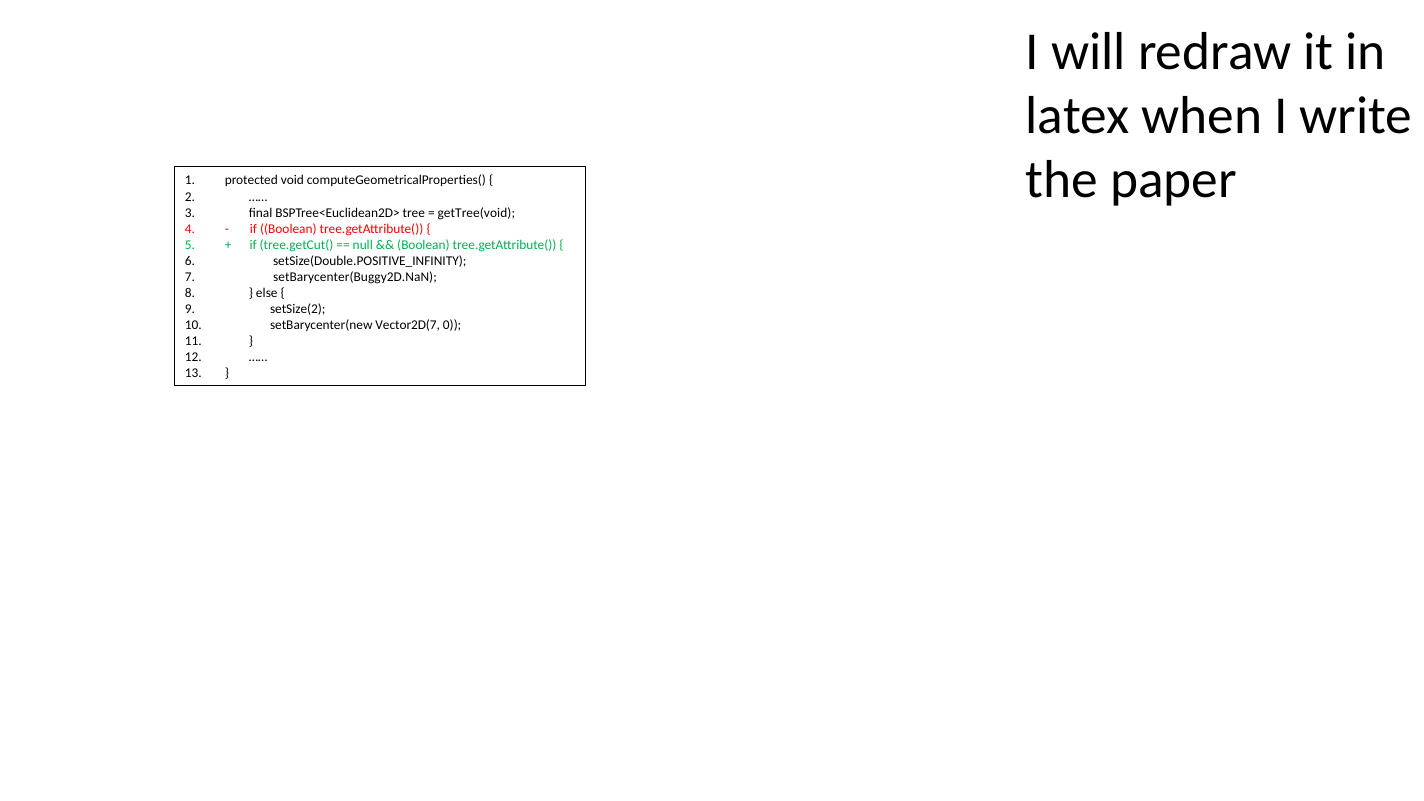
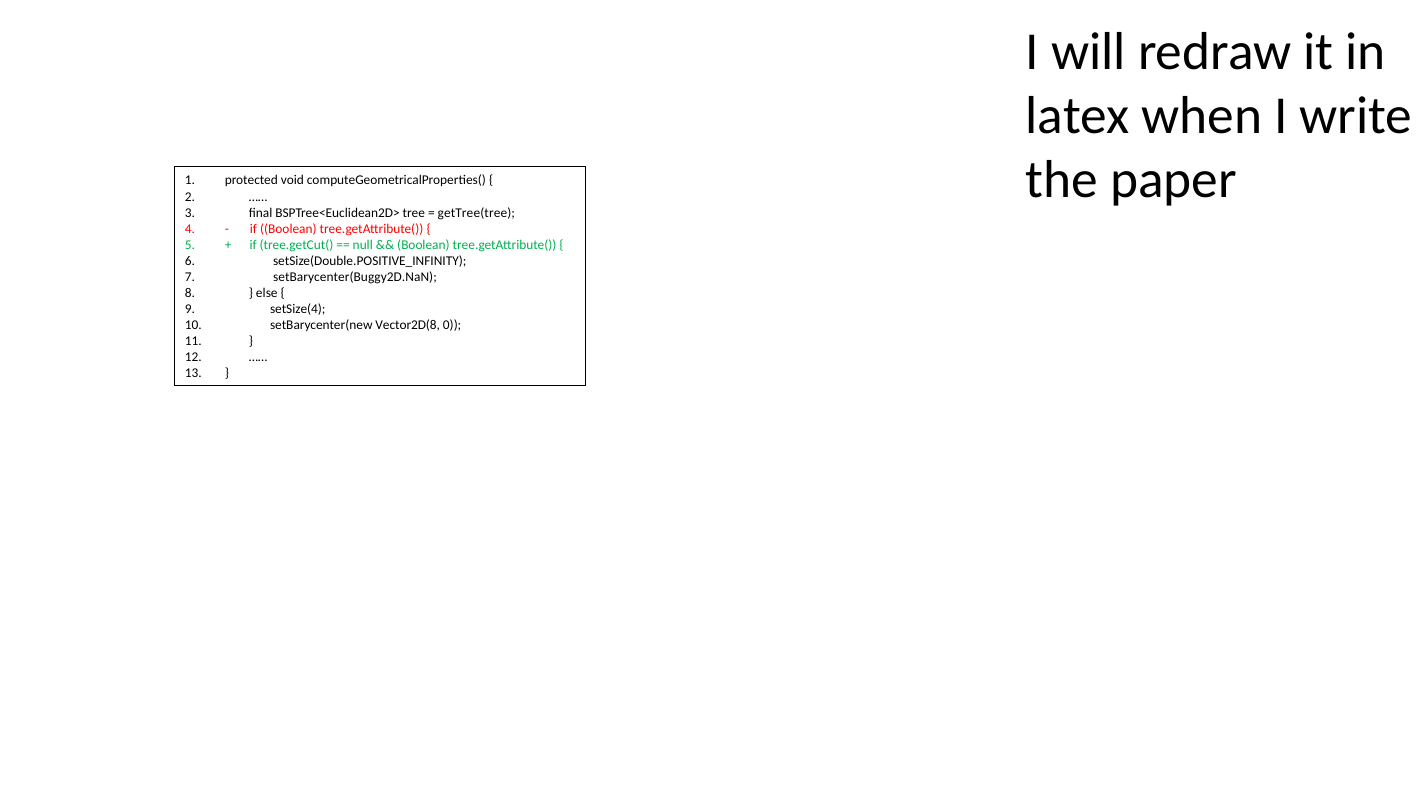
getTree(void: getTree(void -> getTree(tree
setSize(2: setSize(2 -> setSize(4
Vector2D(7: Vector2D(7 -> Vector2D(8
